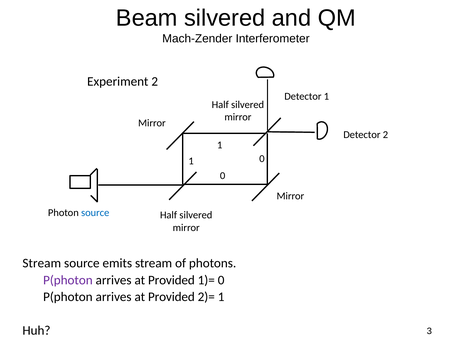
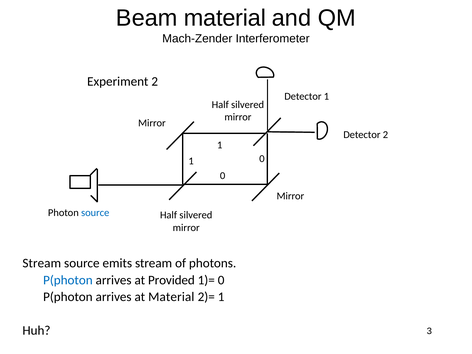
Beam silvered: silvered -> material
P(photon at (68, 280) colour: purple -> blue
Provided at (171, 297): Provided -> Material
